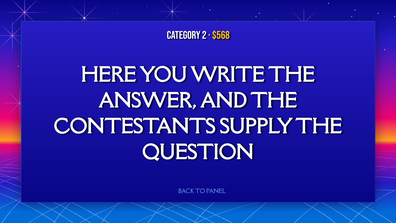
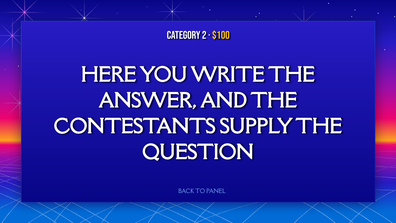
$568: $568 -> $100
